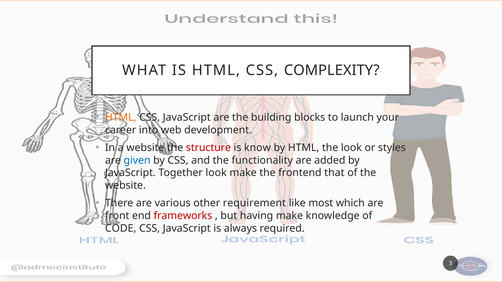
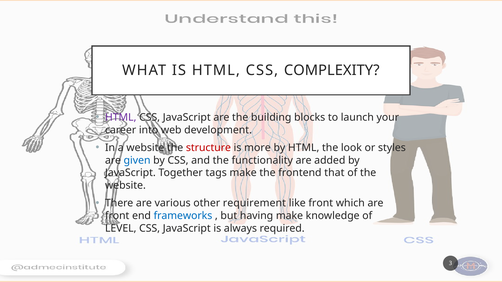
HTML at (121, 118) colour: orange -> purple
know: know -> more
Together look: look -> tags
like most: most -> front
frameworks colour: red -> blue
CODE: CODE -> LEVEL
